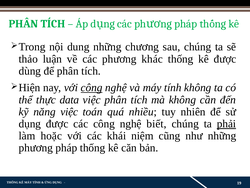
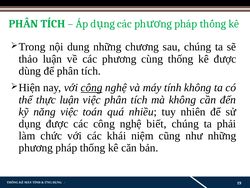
khác: khác -> cùng
thực data: data -> luận
phải underline: present -> none
hoặc: hoặc -> chức
